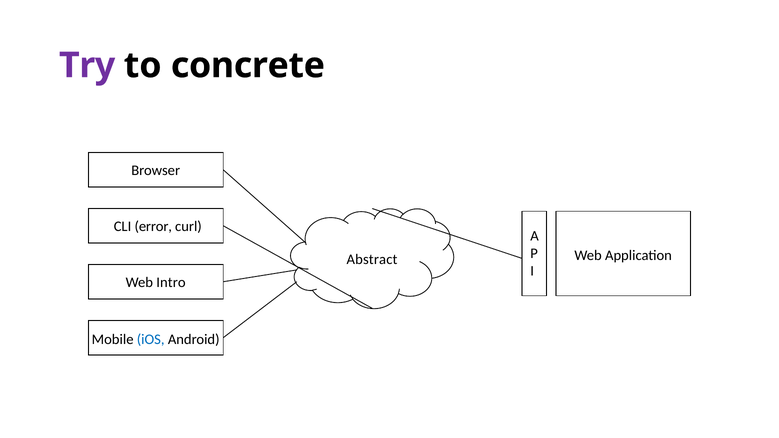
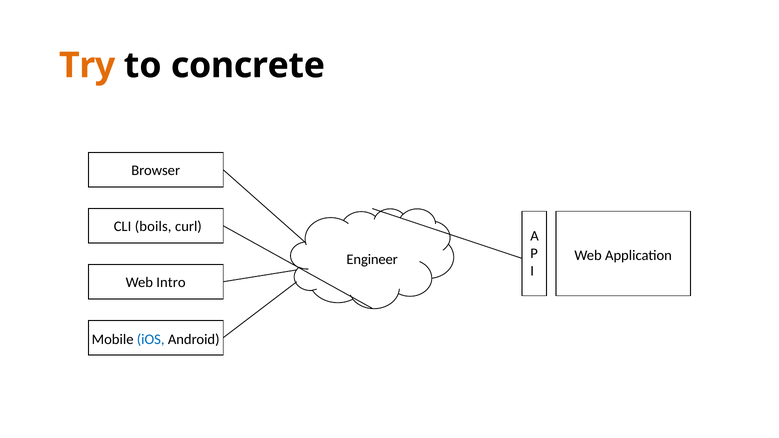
Try colour: purple -> orange
error: error -> boils
Abstract: Abstract -> Engineer
